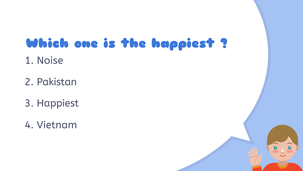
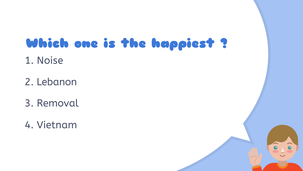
Pakistan: Pakistan -> Lebanon
3 Happiest: Happiest -> Removal
